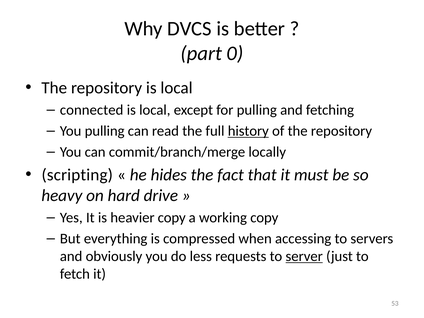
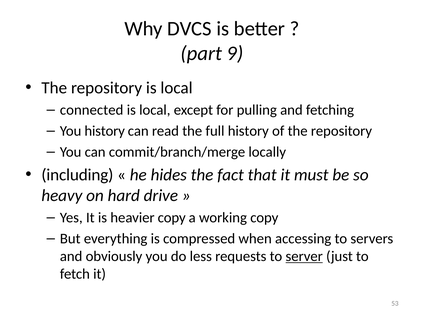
0: 0 -> 9
You pulling: pulling -> history
history at (248, 131) underline: present -> none
scripting: scripting -> including
